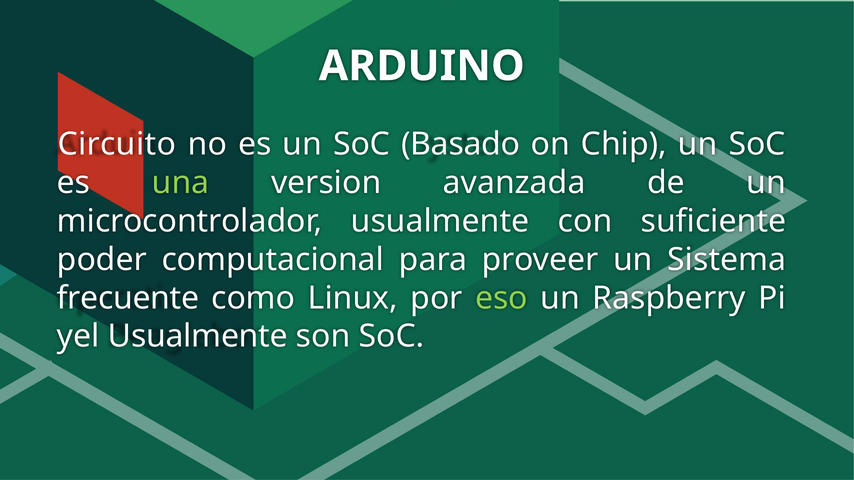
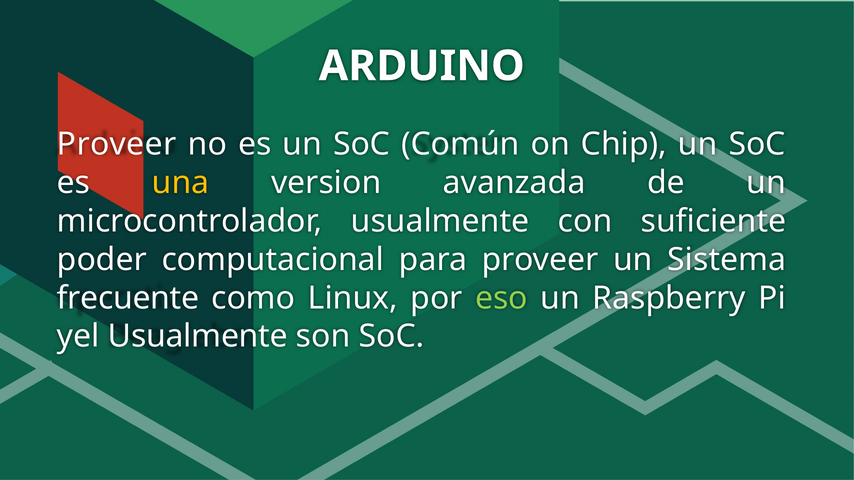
Circuito at (117, 144): Circuito -> Proveer
Basado: Basado -> Común
una colour: light green -> yellow
